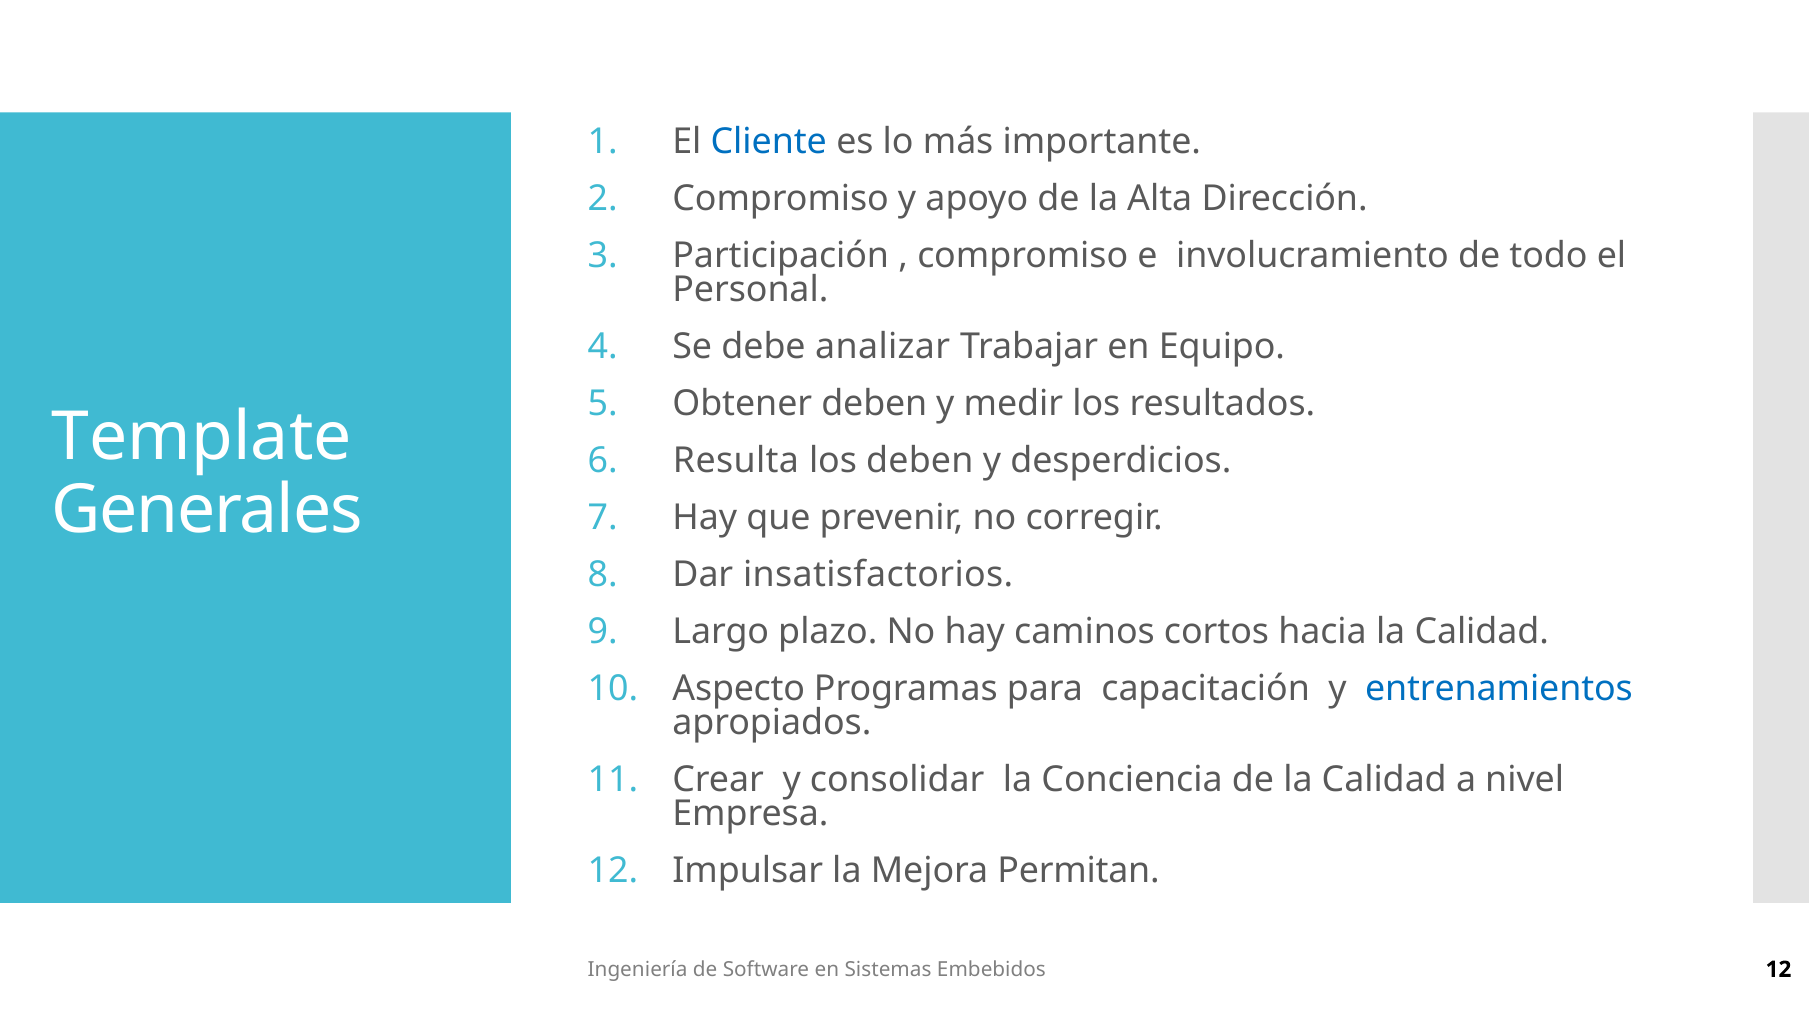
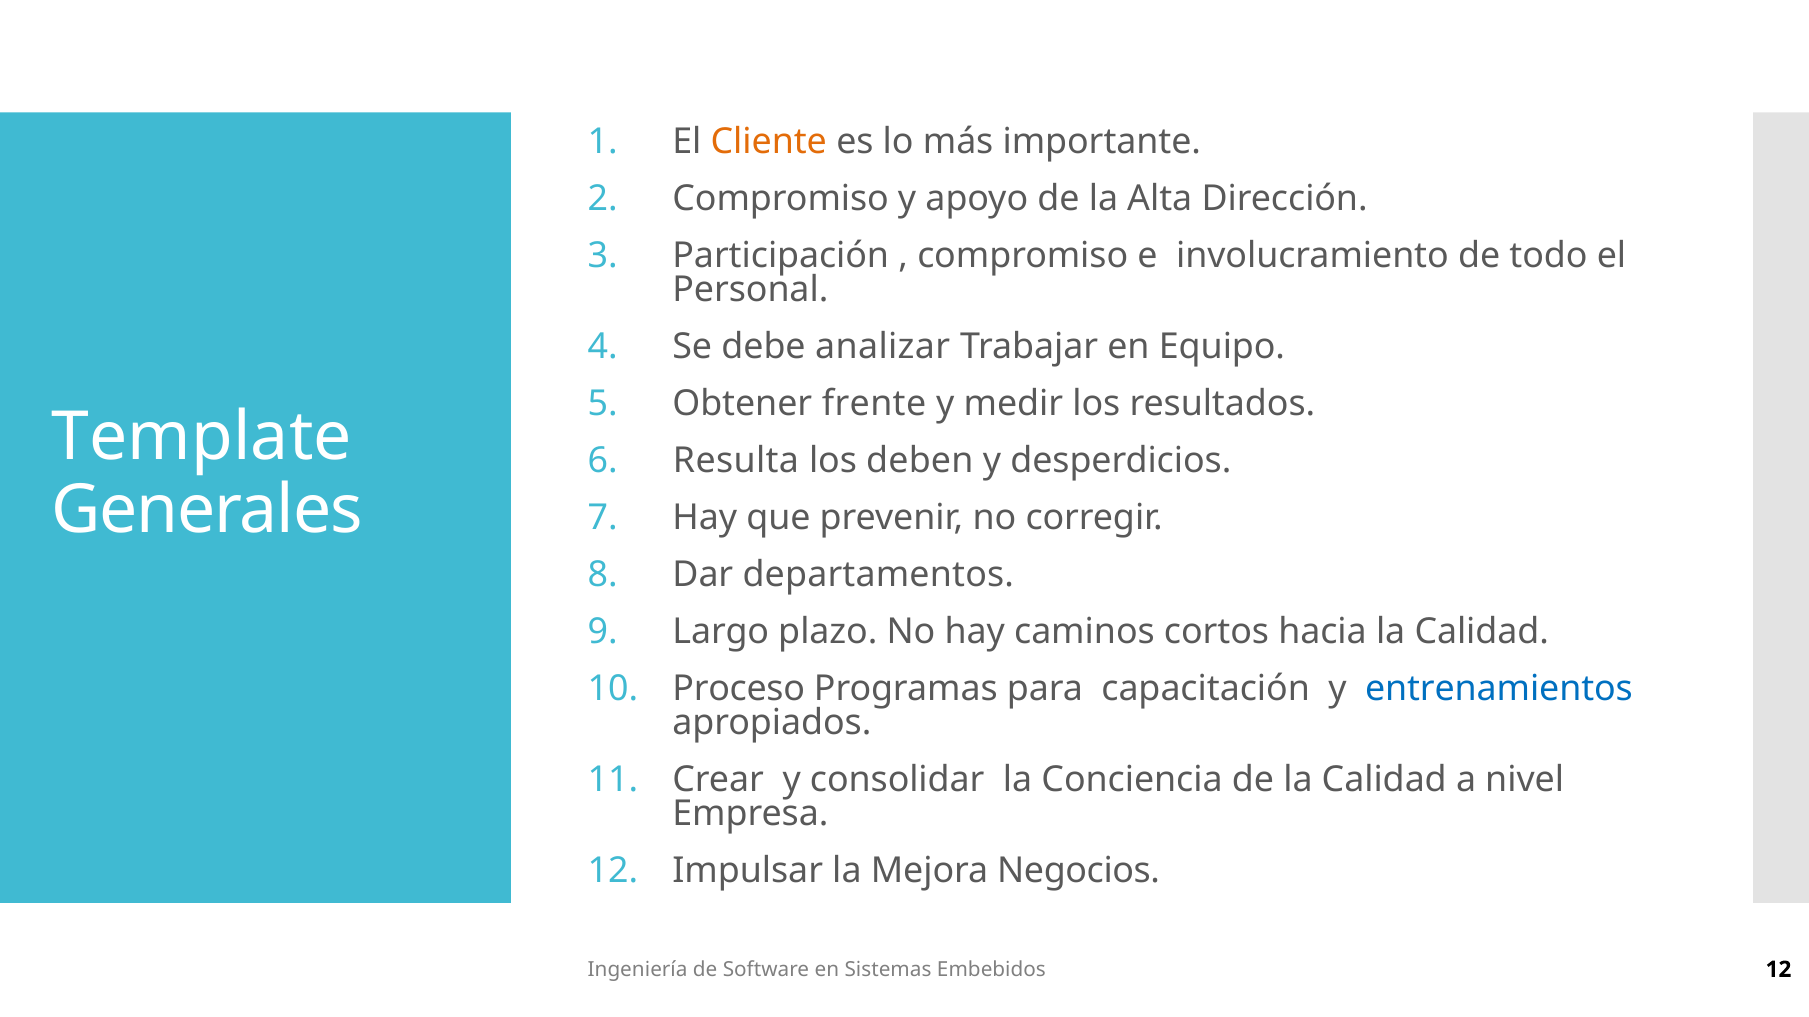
Cliente colour: blue -> orange
Obtener deben: deben -> frente
insatisfactorios: insatisfactorios -> departamentos
Aspecto: Aspecto -> Proceso
Permitan: Permitan -> Negocios
